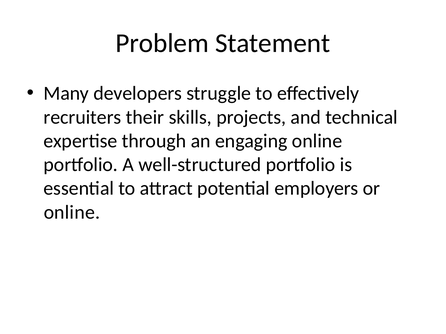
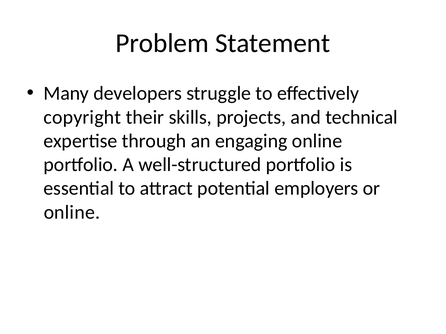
recruiters: recruiters -> copyright
